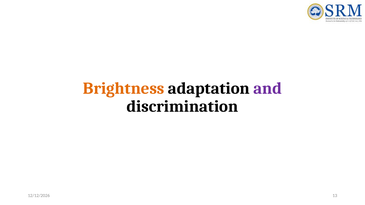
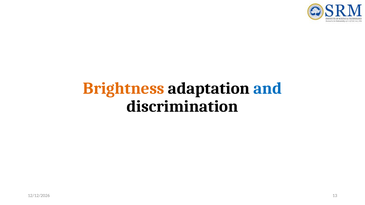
and colour: purple -> blue
